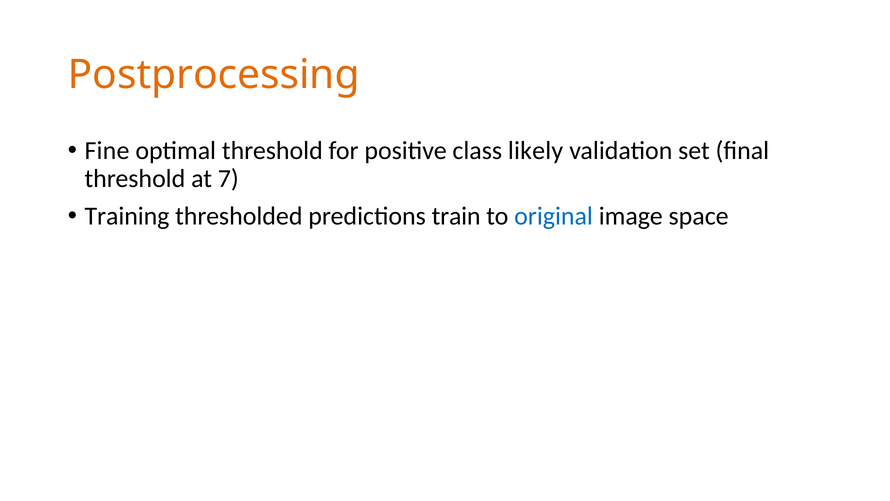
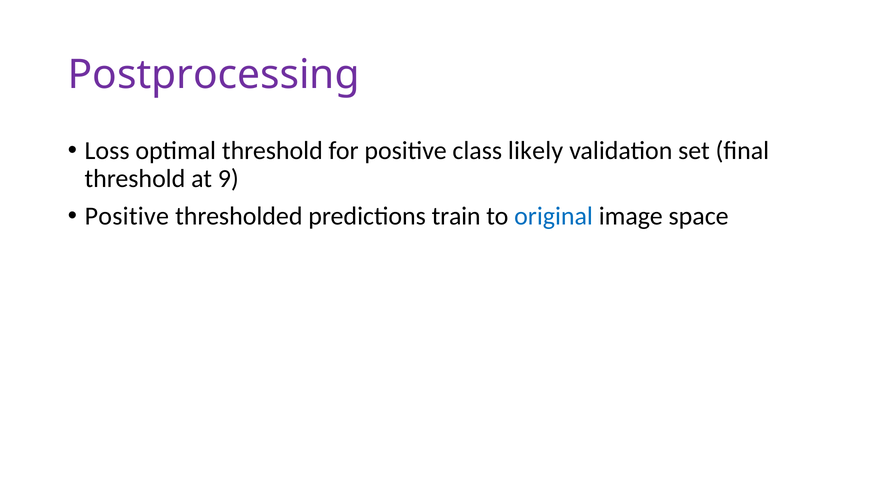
Postprocessing colour: orange -> purple
Fine: Fine -> Loss
7: 7 -> 9
Training at (127, 216): Training -> Positive
